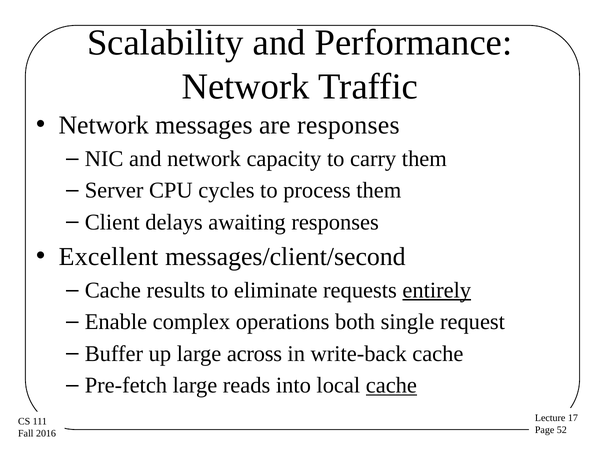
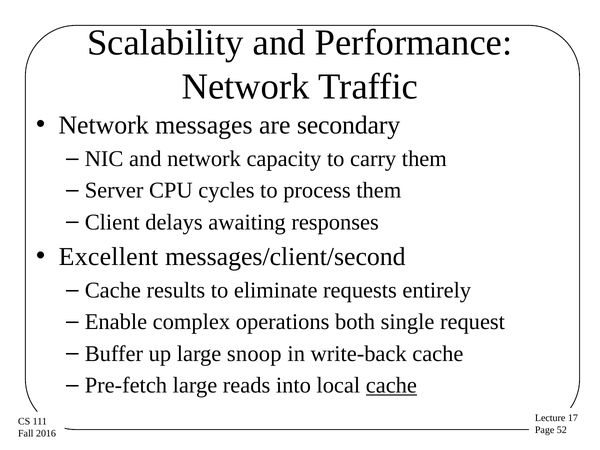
are responses: responses -> secondary
entirely underline: present -> none
across: across -> snoop
